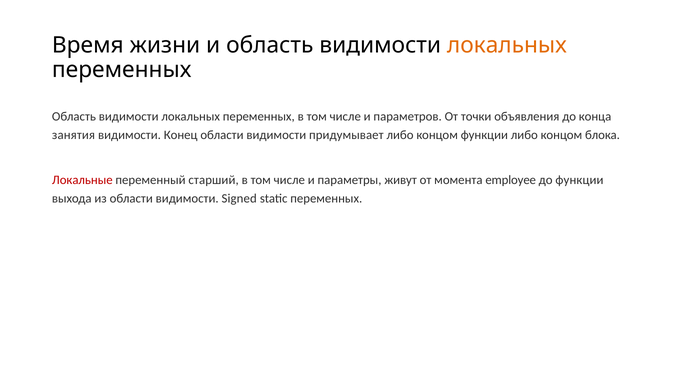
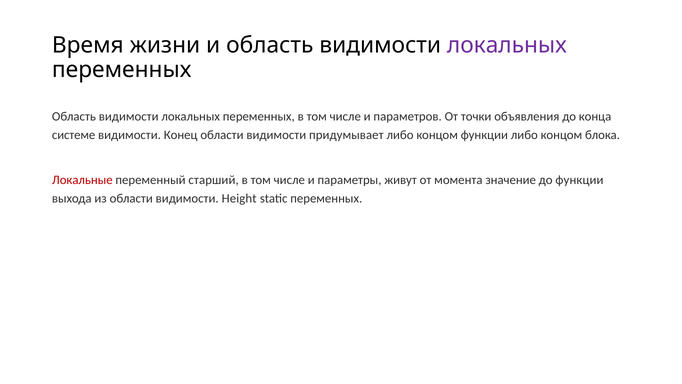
локальных at (507, 45) colour: orange -> purple
занятия: занятия -> системе
employee: employee -> значение
Signed: Signed -> Height
